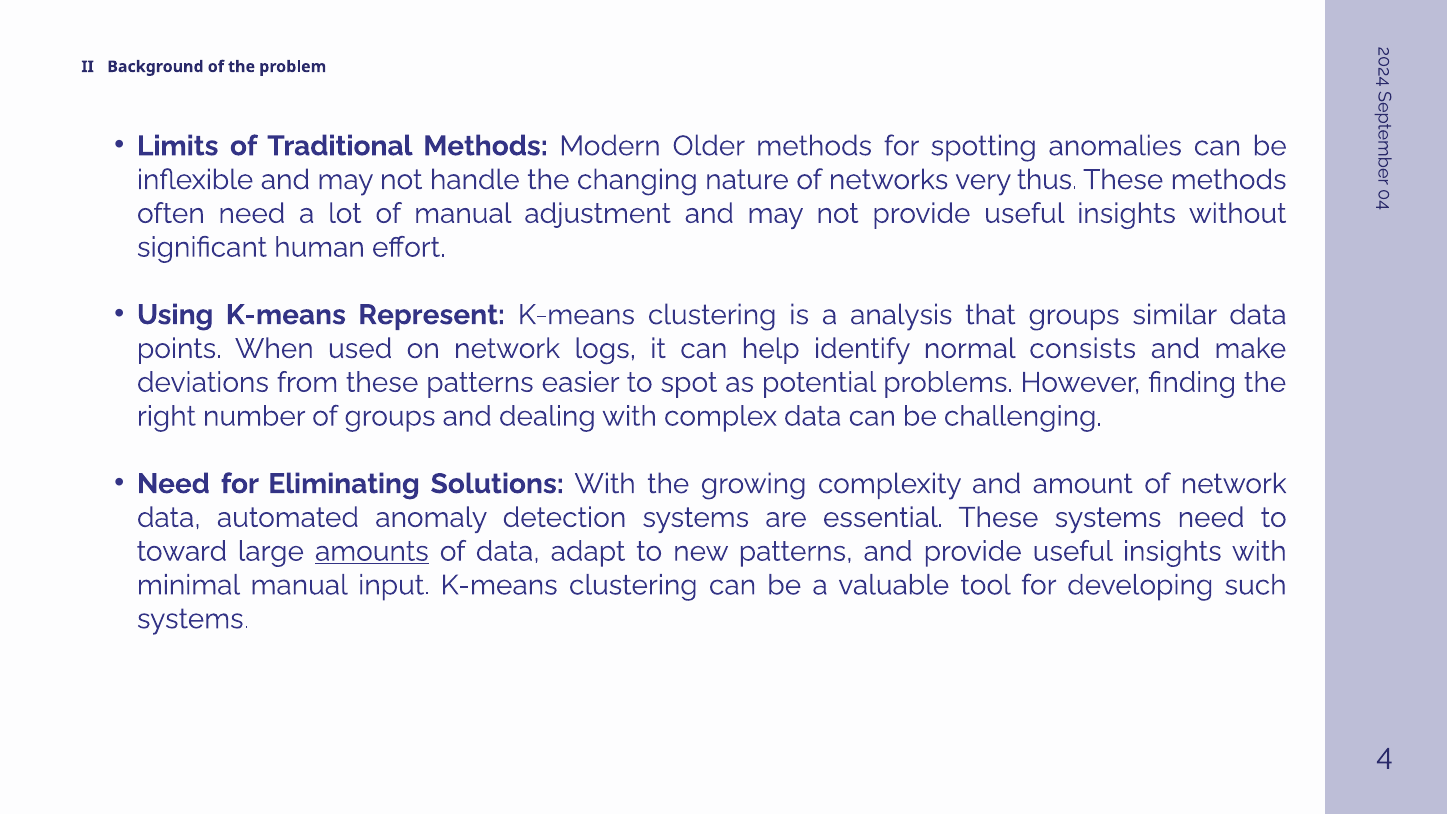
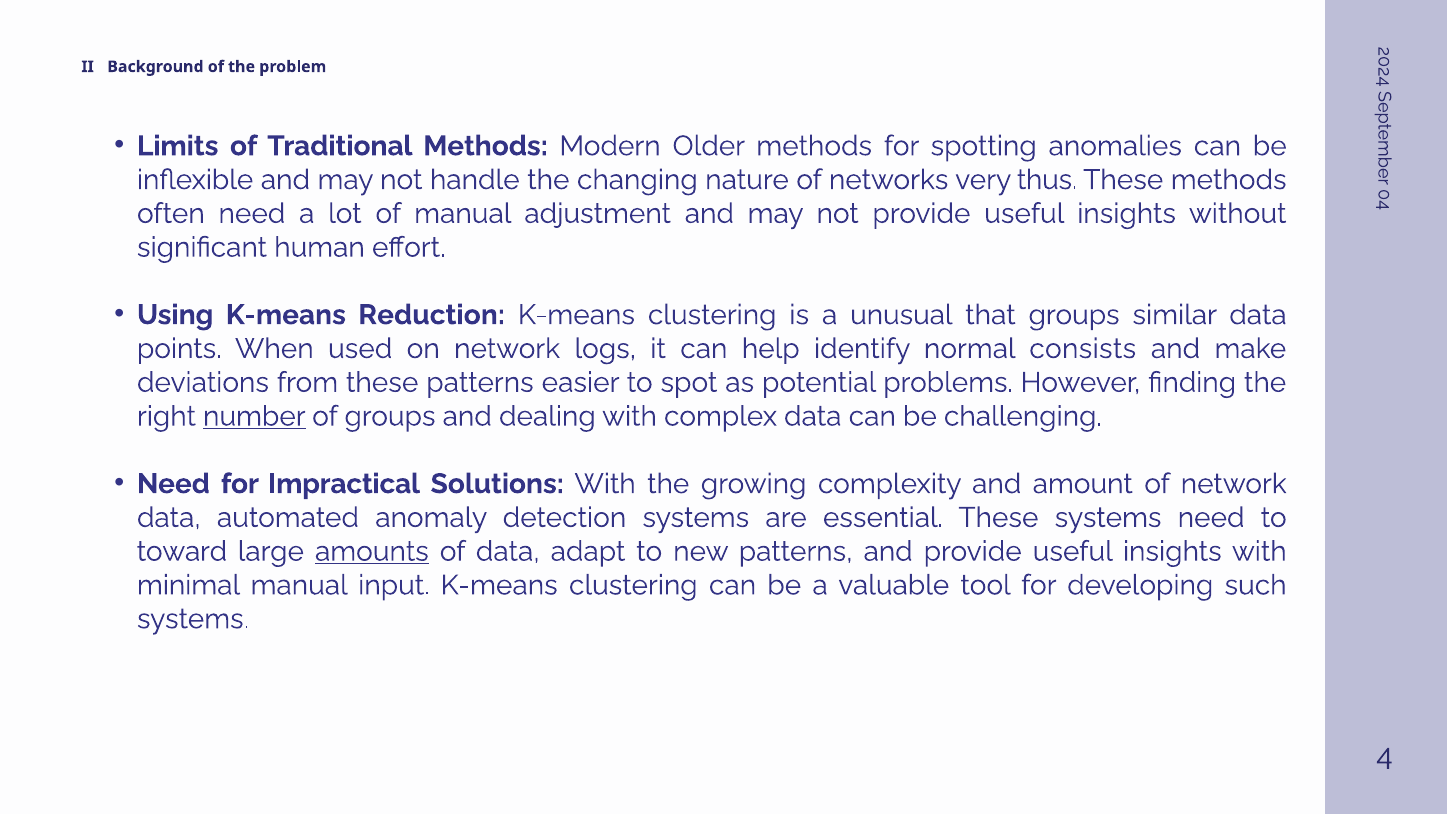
Represent: Represent -> Reduction
analysis: analysis -> unusual
number underline: none -> present
Eliminating: Eliminating -> Impractical
